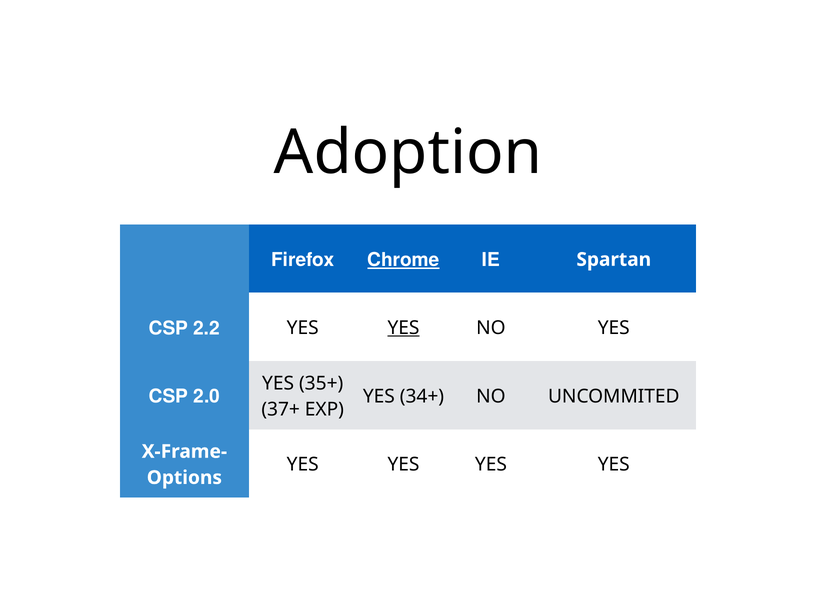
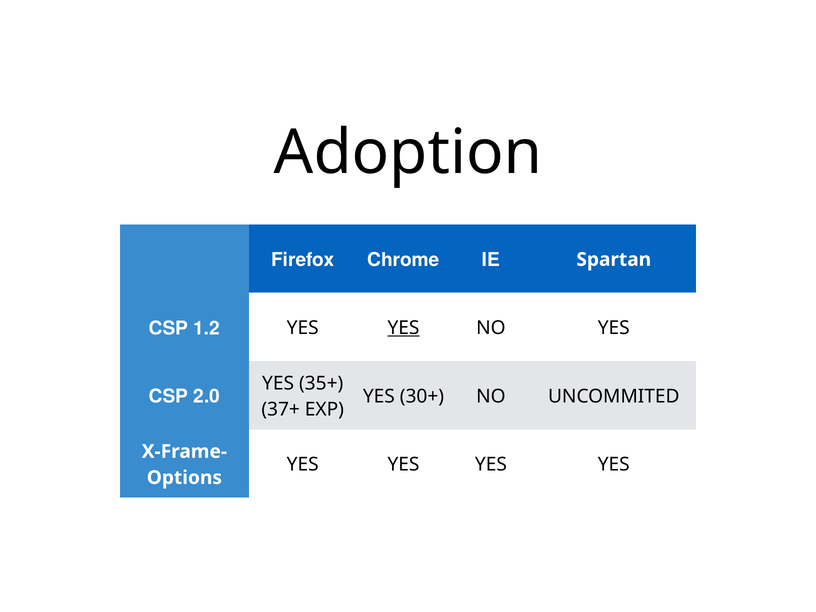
Chrome underline: present -> none
2.2: 2.2 -> 1.2
34+: 34+ -> 30+
